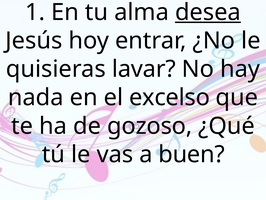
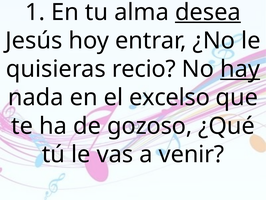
lavar: lavar -> recio
hay underline: none -> present
buen: buen -> venir
